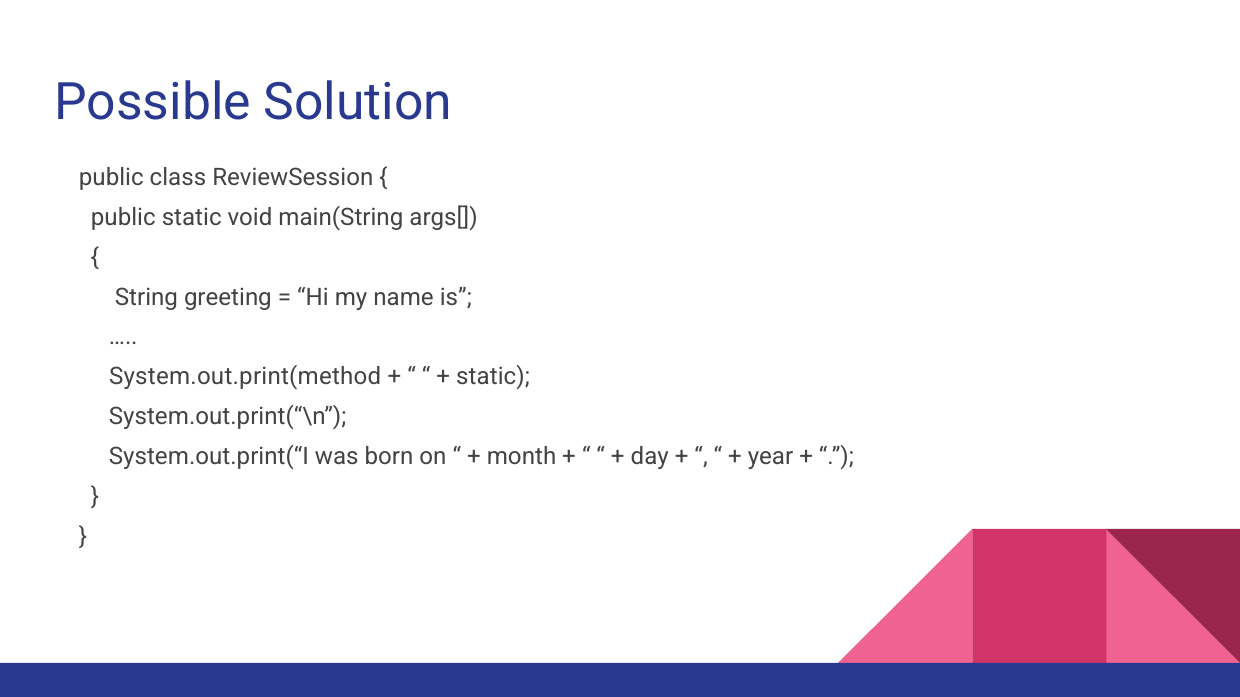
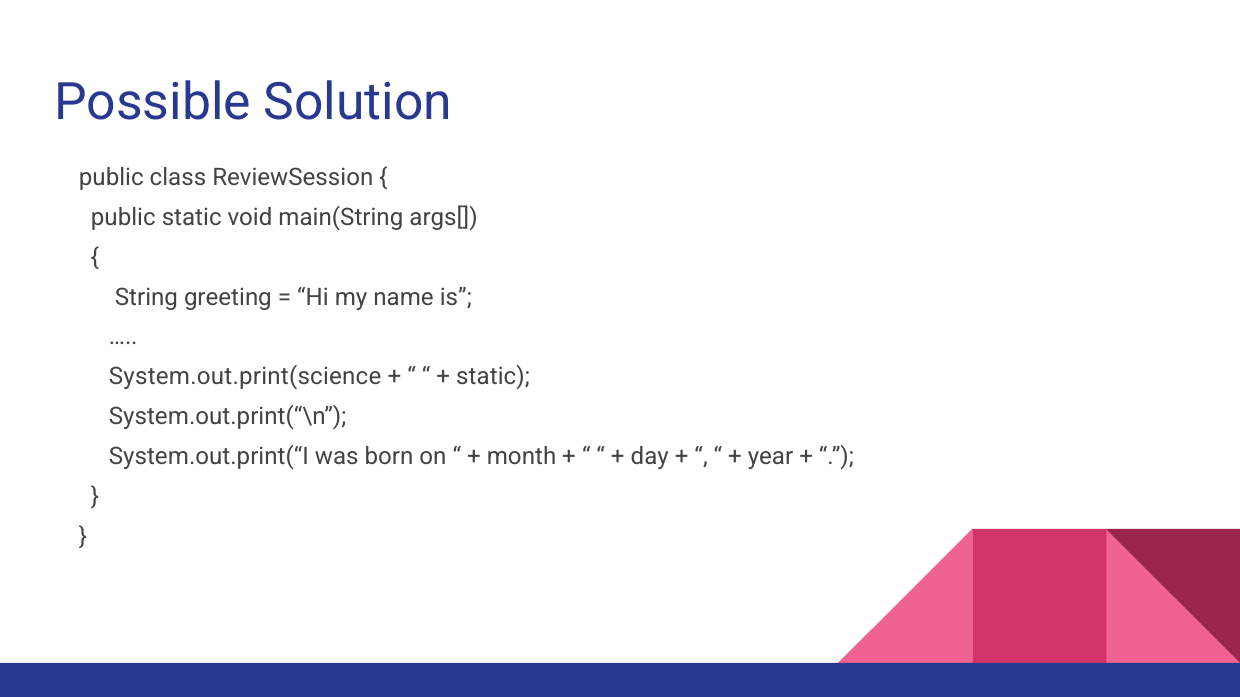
System.out.print(method: System.out.print(method -> System.out.print(science
